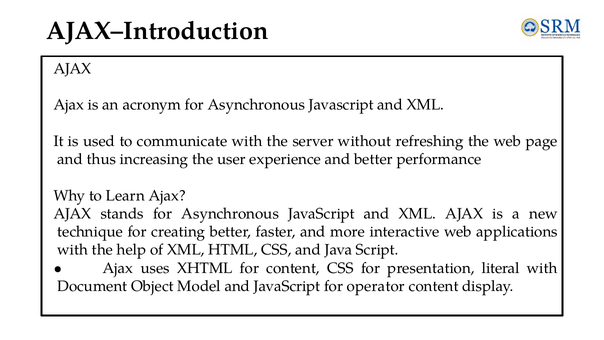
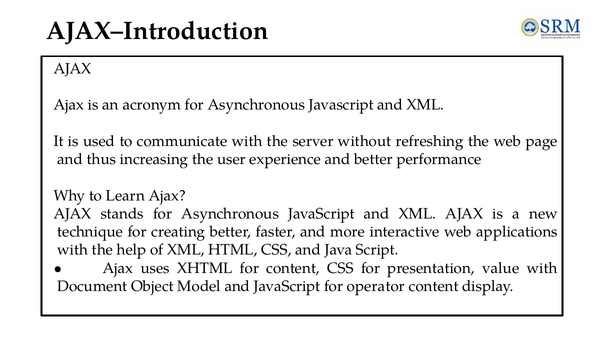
literal: literal -> value
